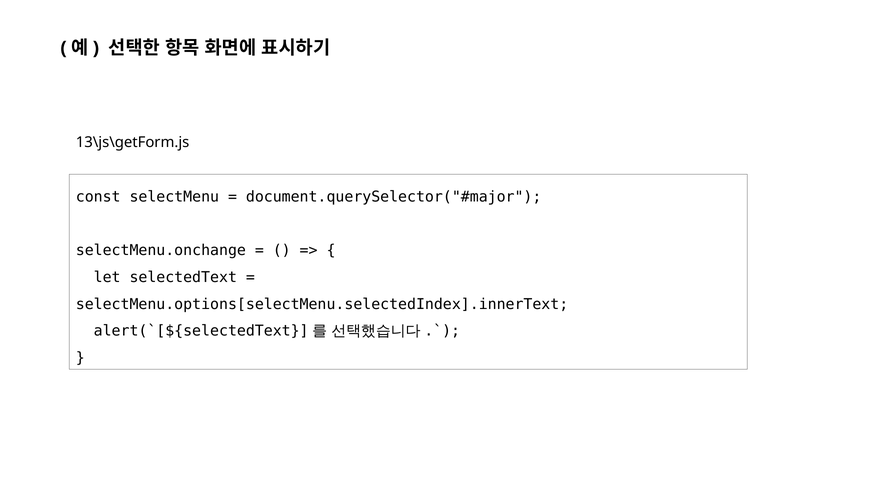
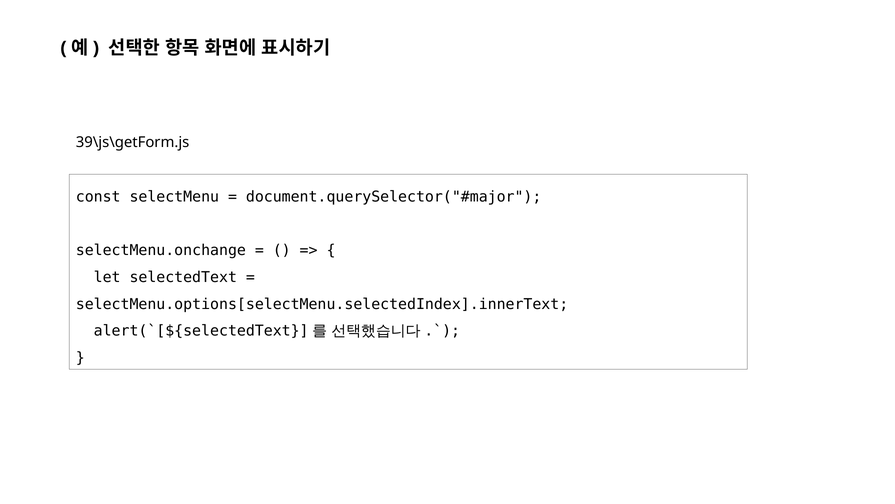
13\js\getForm.js: 13\js\getForm.js -> 39\js\getForm.js
